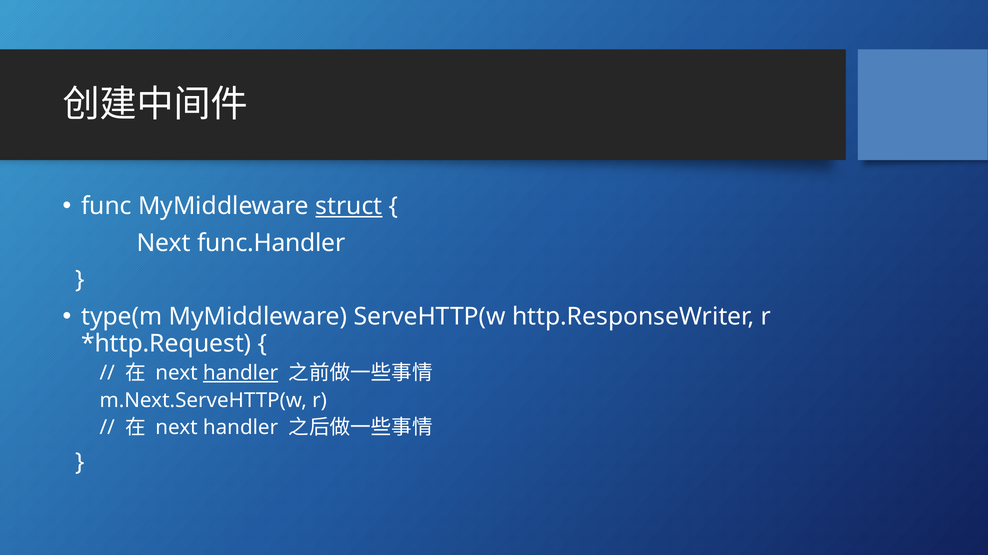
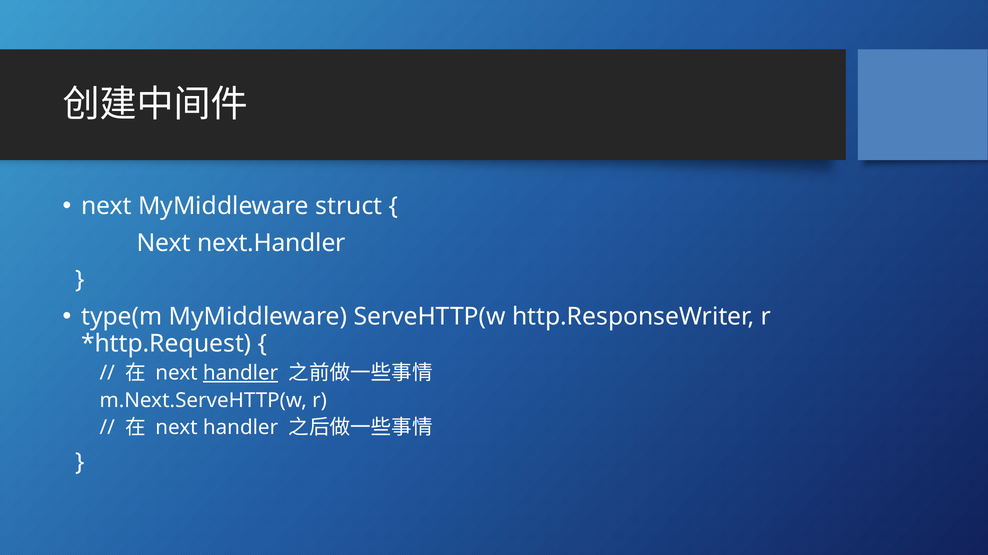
func at (106, 206): func -> next
struct underline: present -> none
func.Handler: func.Handler -> next.Handler
